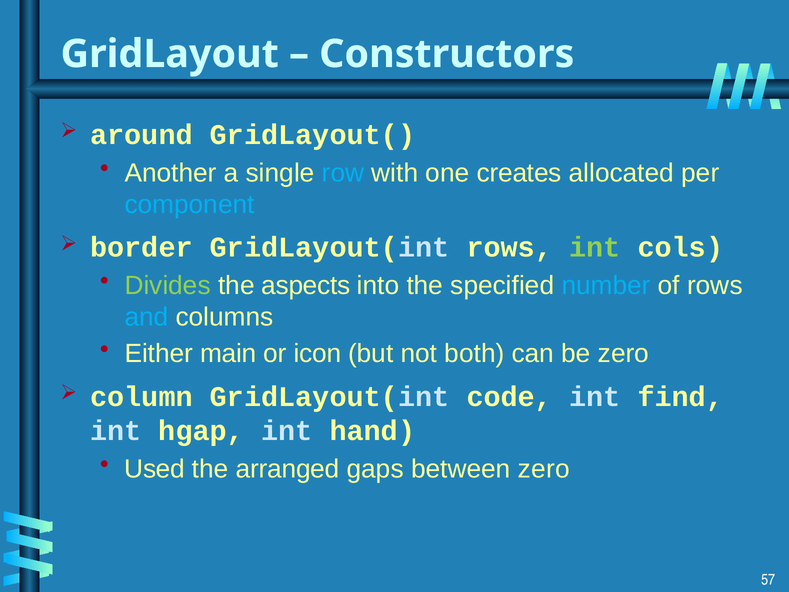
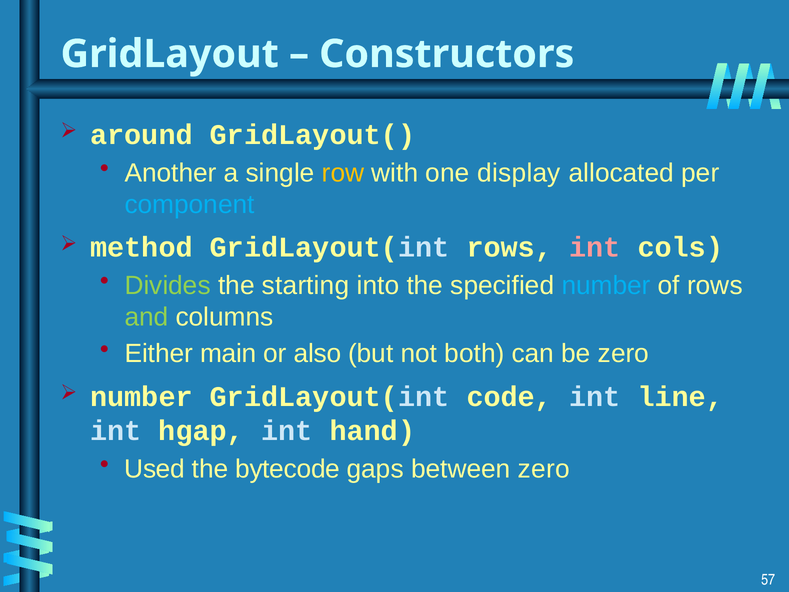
row colour: light blue -> yellow
creates: creates -> display
border: border -> method
int at (595, 247) colour: light green -> pink
aspects: aspects -> starting
and colour: light blue -> light green
icon: icon -> also
column at (141, 397): column -> number
find: find -> line
arranged: arranged -> bytecode
